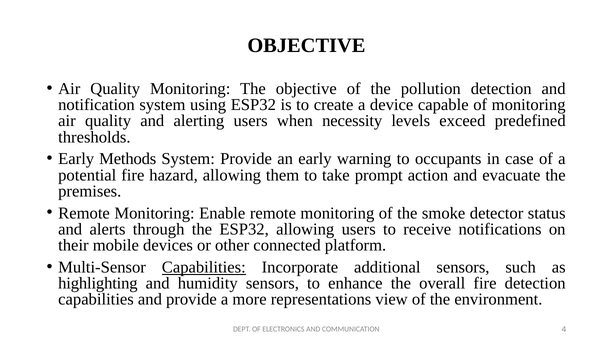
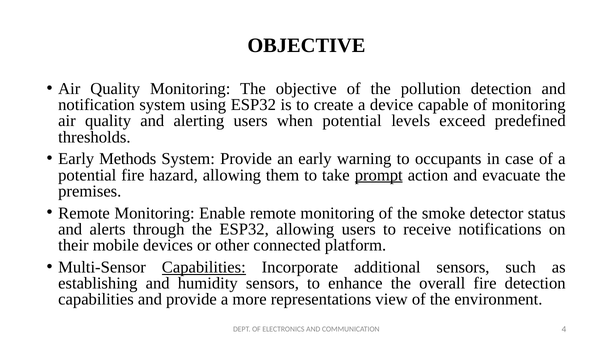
when necessity: necessity -> potential
prompt underline: none -> present
highlighting: highlighting -> establishing
